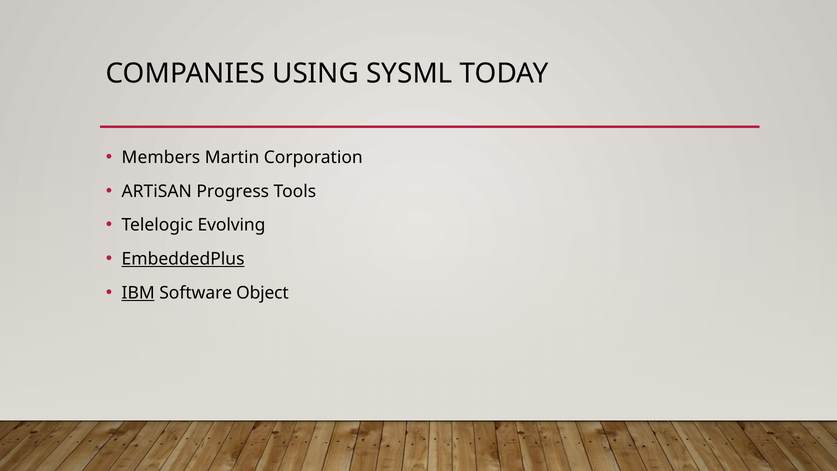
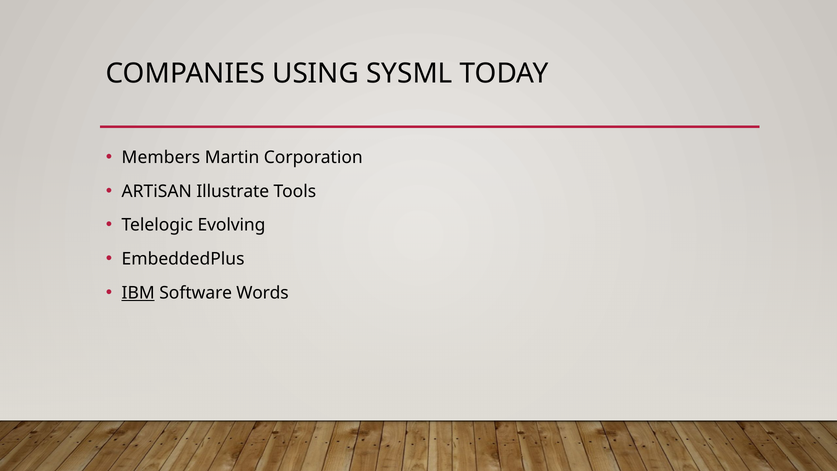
Progress: Progress -> Illustrate
EmbeddedPlus underline: present -> none
Object: Object -> Words
